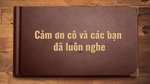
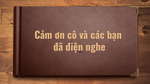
luôn: luôn -> điện
